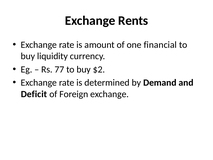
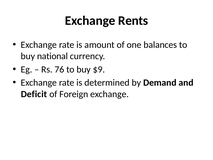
financial: financial -> balances
liquidity: liquidity -> national
77: 77 -> 76
$2: $2 -> $9
